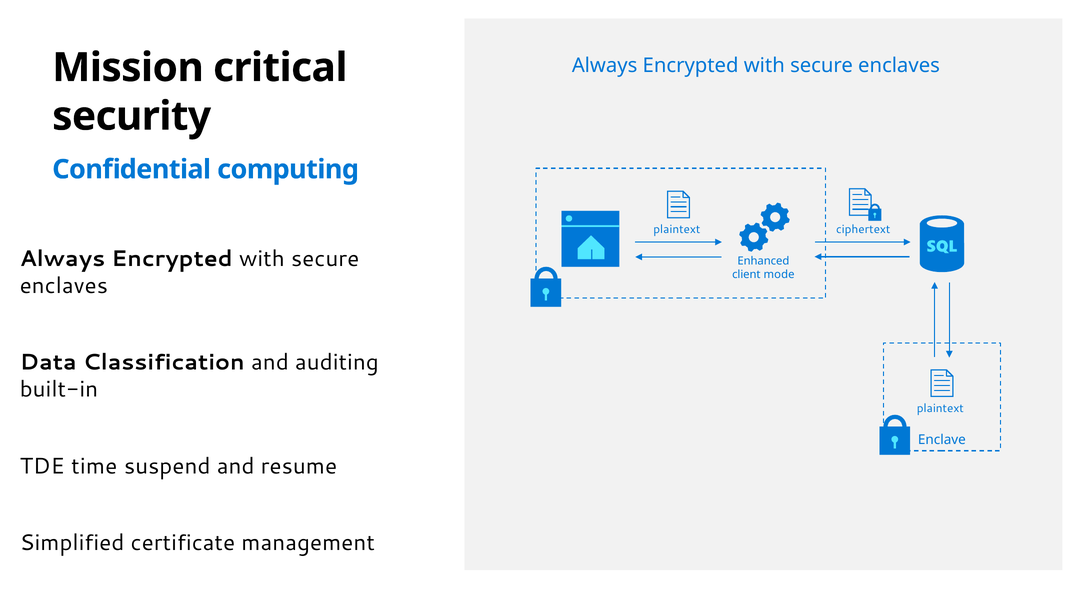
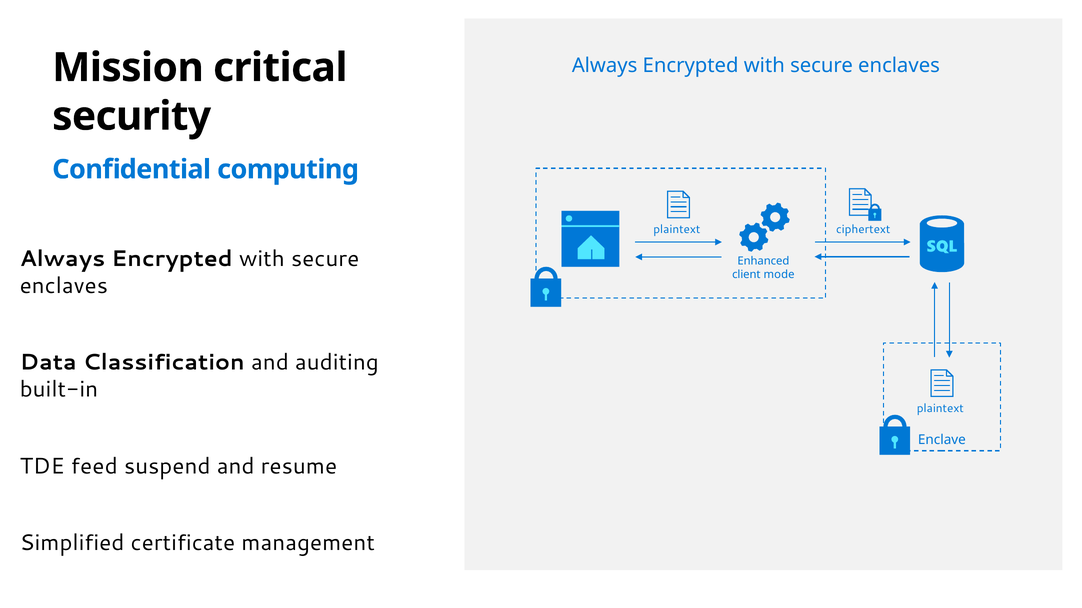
time: time -> feed
